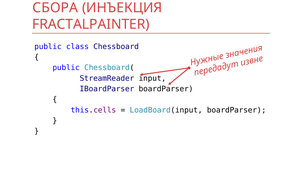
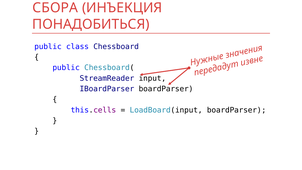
FRACTALPAINTER: FRACTALPAINTER -> ПОНАДОБИТЬСЯ
